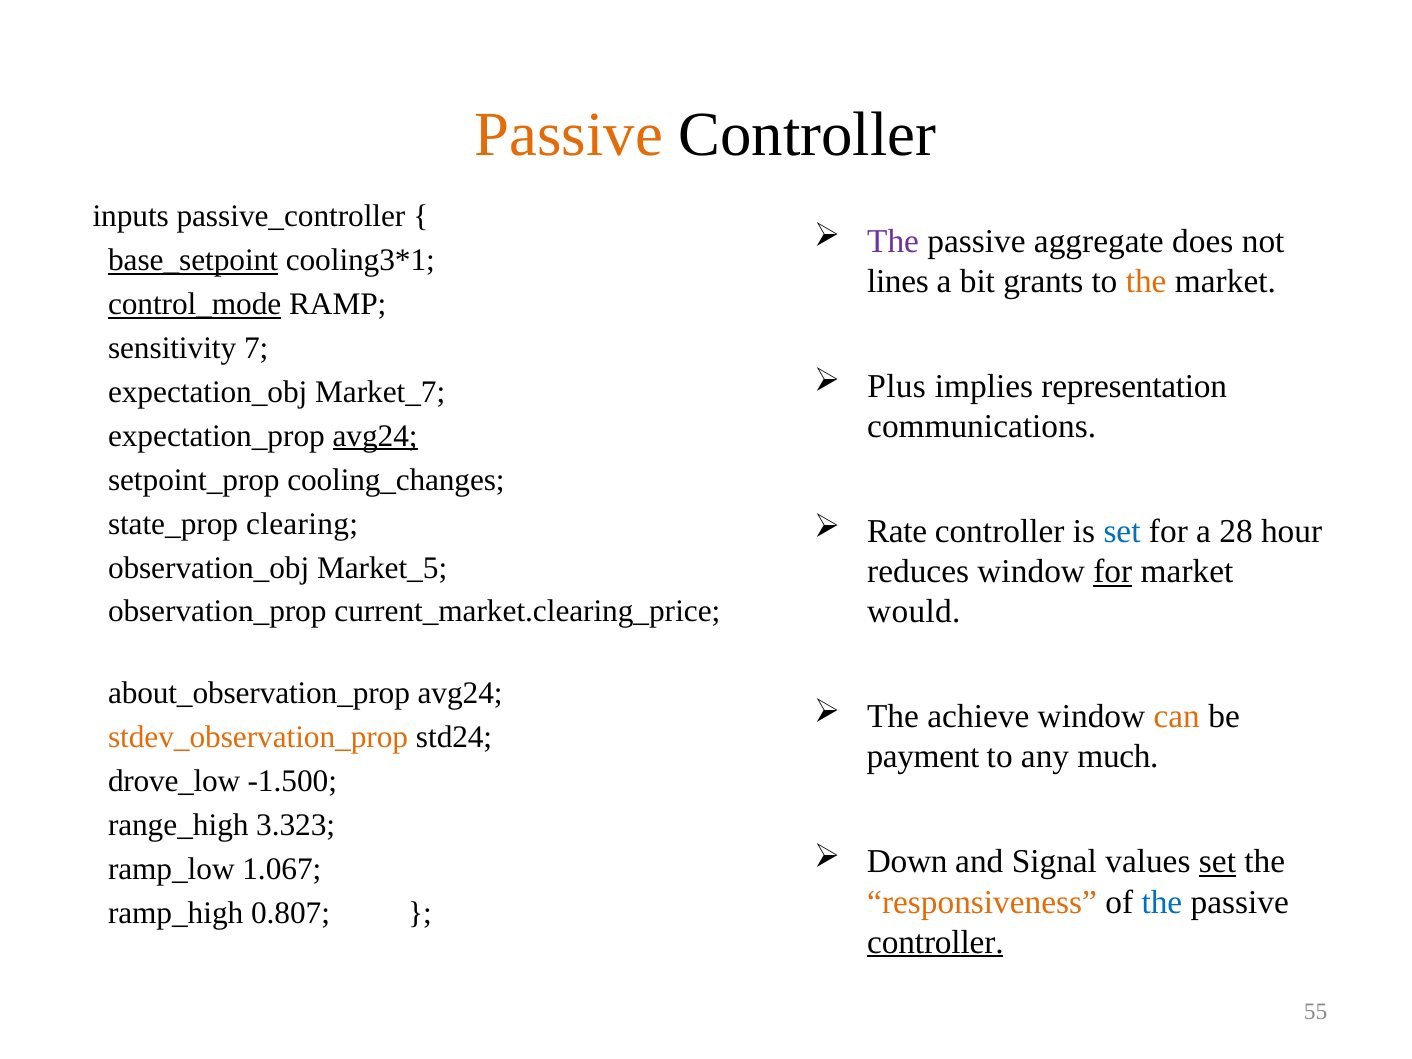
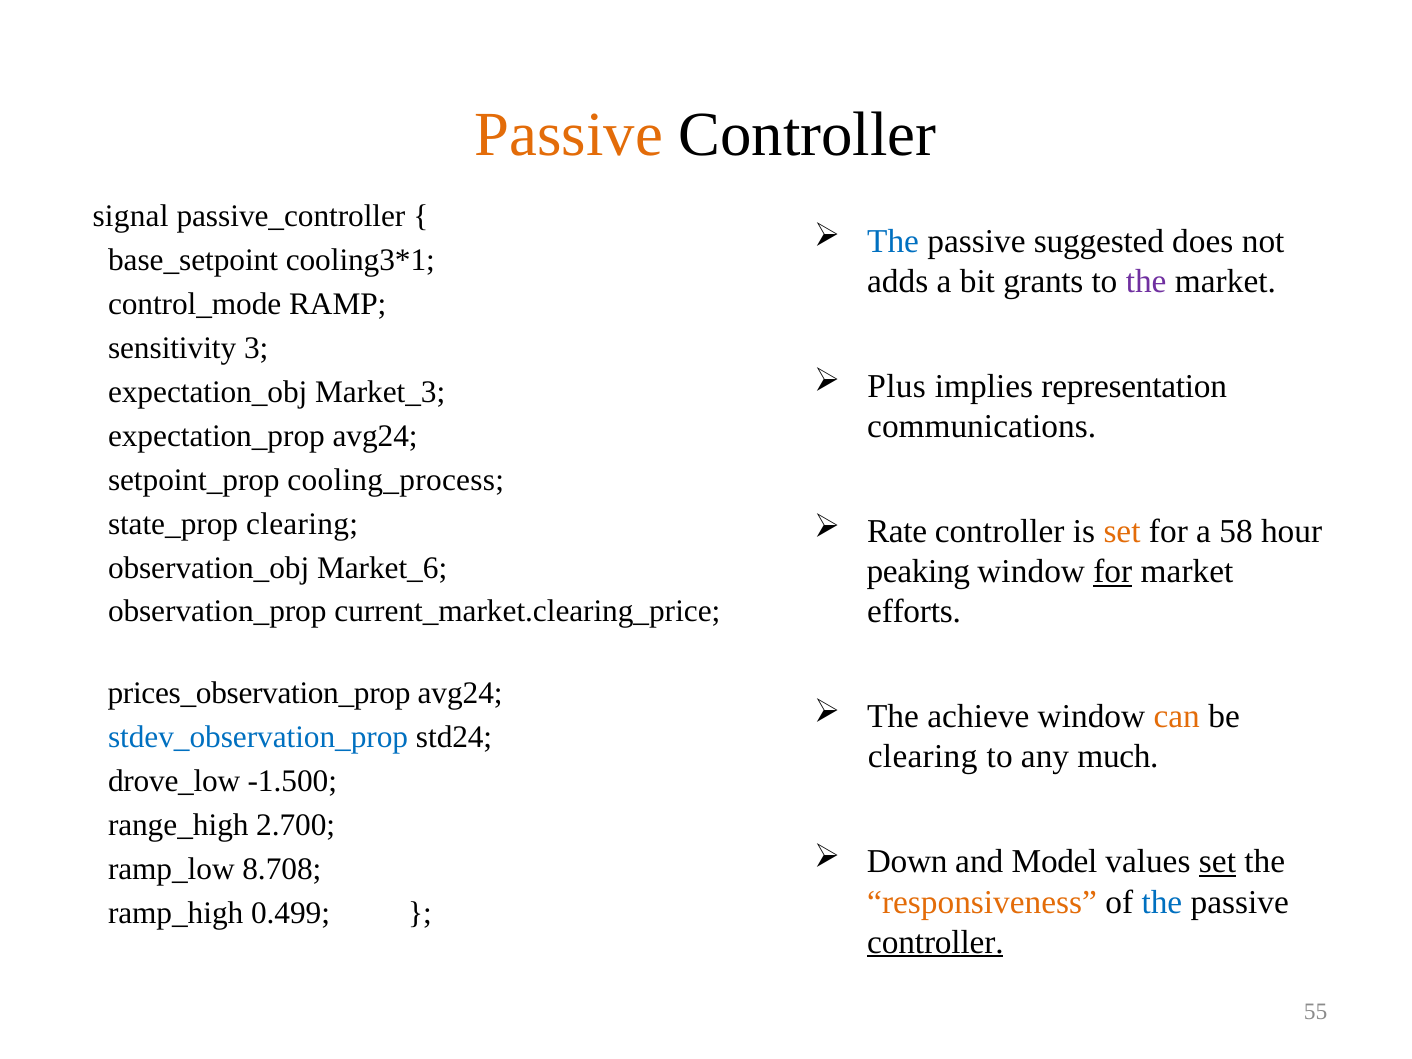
inputs: inputs -> signal
The at (893, 241) colour: purple -> blue
aggregate: aggregate -> suggested
base_setpoint underline: present -> none
lines: lines -> adds
the at (1146, 281) colour: orange -> purple
control_mode underline: present -> none
7: 7 -> 3
Market_7: Market_7 -> Market_3
avg24 at (375, 436) underline: present -> none
cooling_changes: cooling_changes -> cooling_process
set at (1122, 532) colour: blue -> orange
28: 28 -> 58
Market_5: Market_5 -> Market_6
reduces: reduces -> peaking
would: would -> efforts
about_observation_prop: about_observation_prop -> prices_observation_prop
stdev_observation_prop colour: orange -> blue
payment at (923, 757): payment -> clearing
3.323: 3.323 -> 2.700
Signal: Signal -> Model
1.067: 1.067 -> 8.708
0.807: 0.807 -> 0.499
